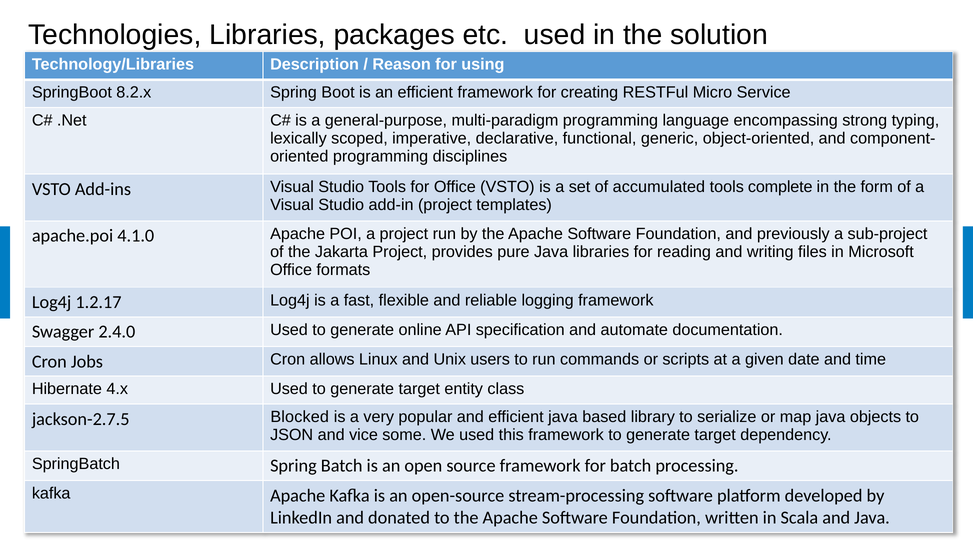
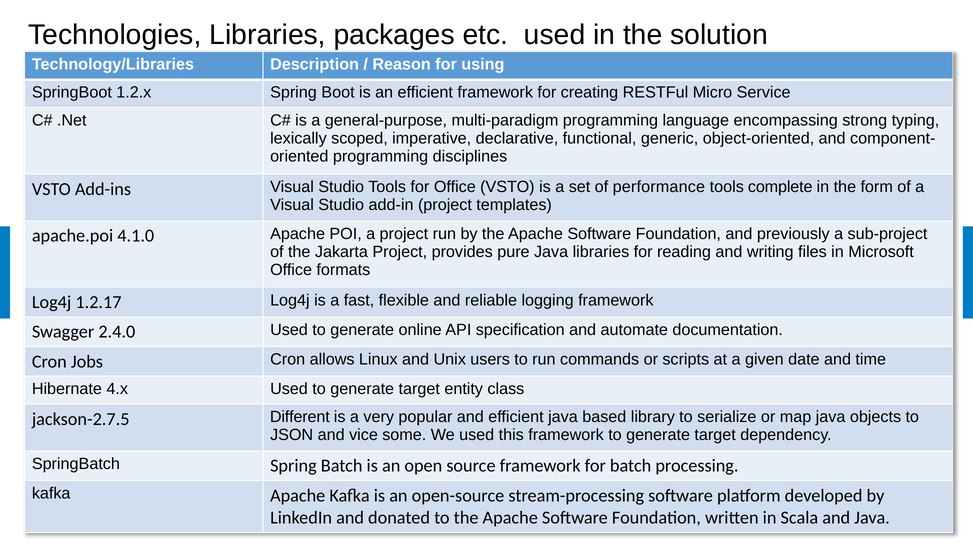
8.2.x: 8.2.x -> 1.2.x
accumulated: accumulated -> performance
Blocked: Blocked -> Different
